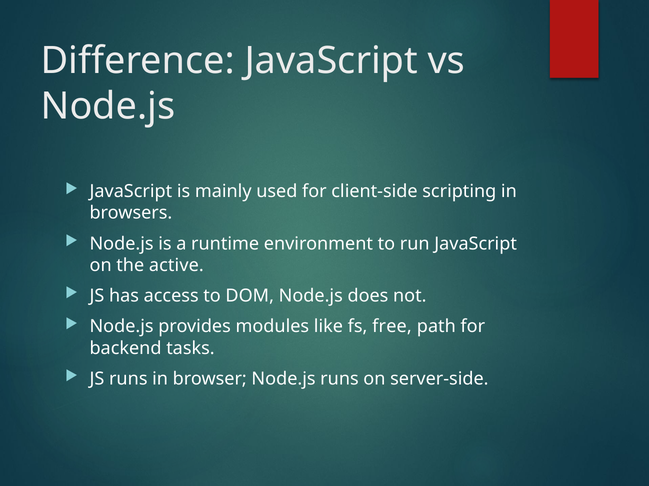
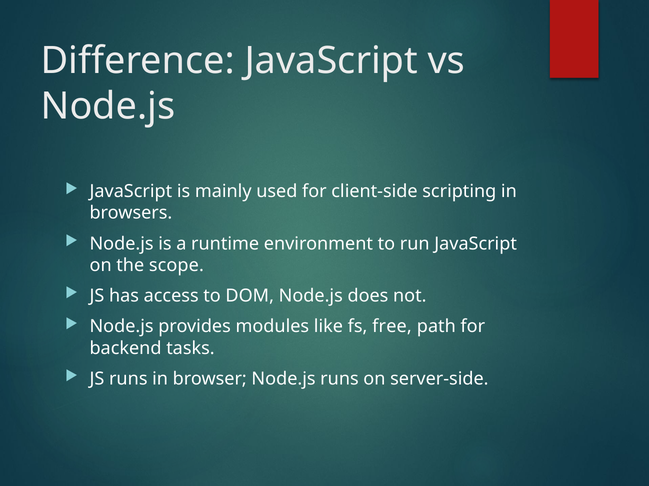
active: active -> scope
